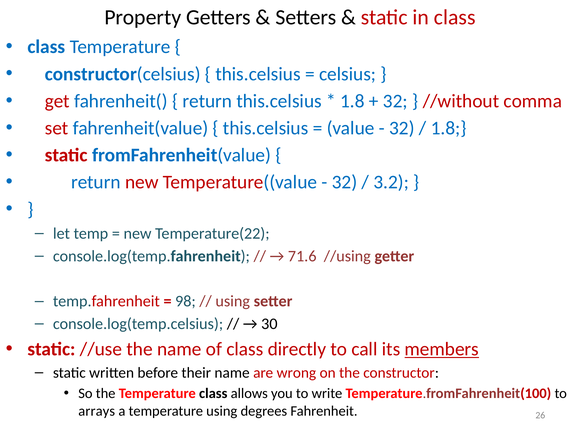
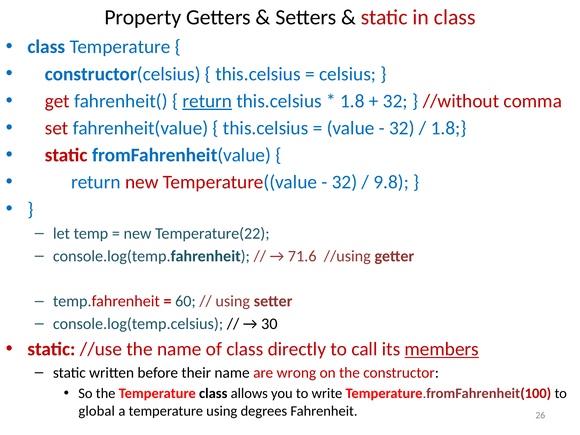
return at (207, 101) underline: none -> present
3.2: 3.2 -> 9.8
98: 98 -> 60
arrays: arrays -> global
